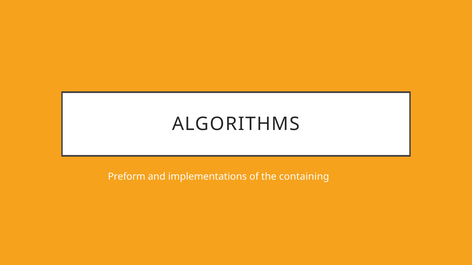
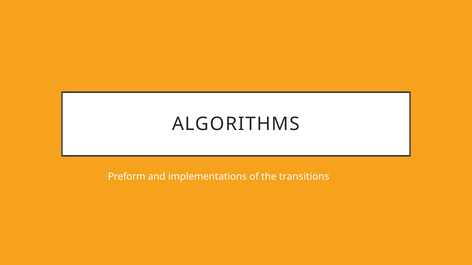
containing: containing -> transitions
